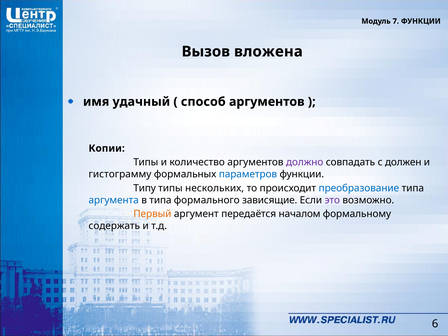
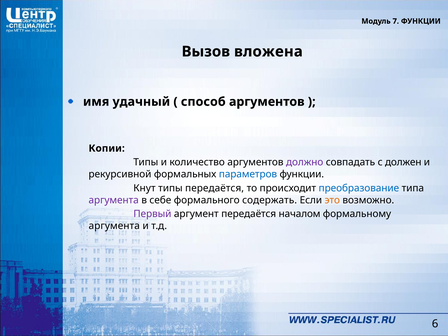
гистограмму: гистограмму -> рекурсивной
Типу: Типу -> Кнут
типы нескольких: нескольких -> передаётся
аргумента at (114, 200) colour: blue -> purple
в типа: типа -> себе
зависящие: зависящие -> содержать
это colour: purple -> orange
Первый colour: orange -> purple
содержать at (114, 226): содержать -> аргумента
